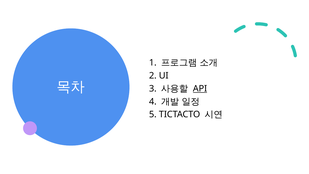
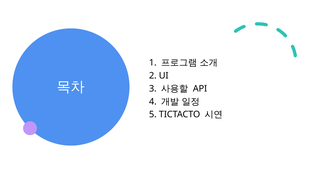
API underline: present -> none
